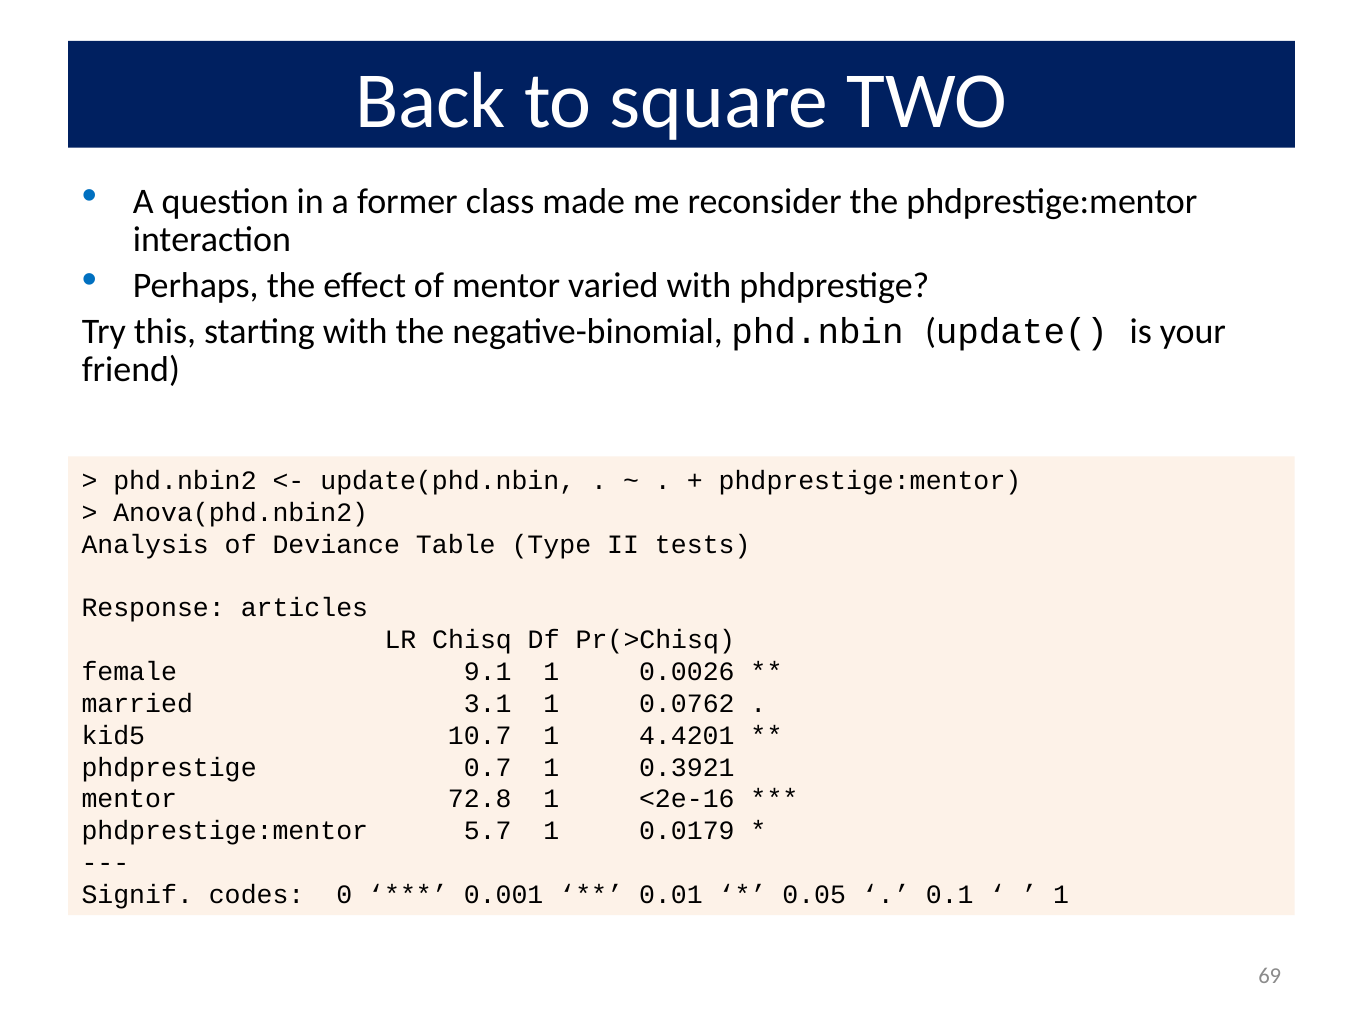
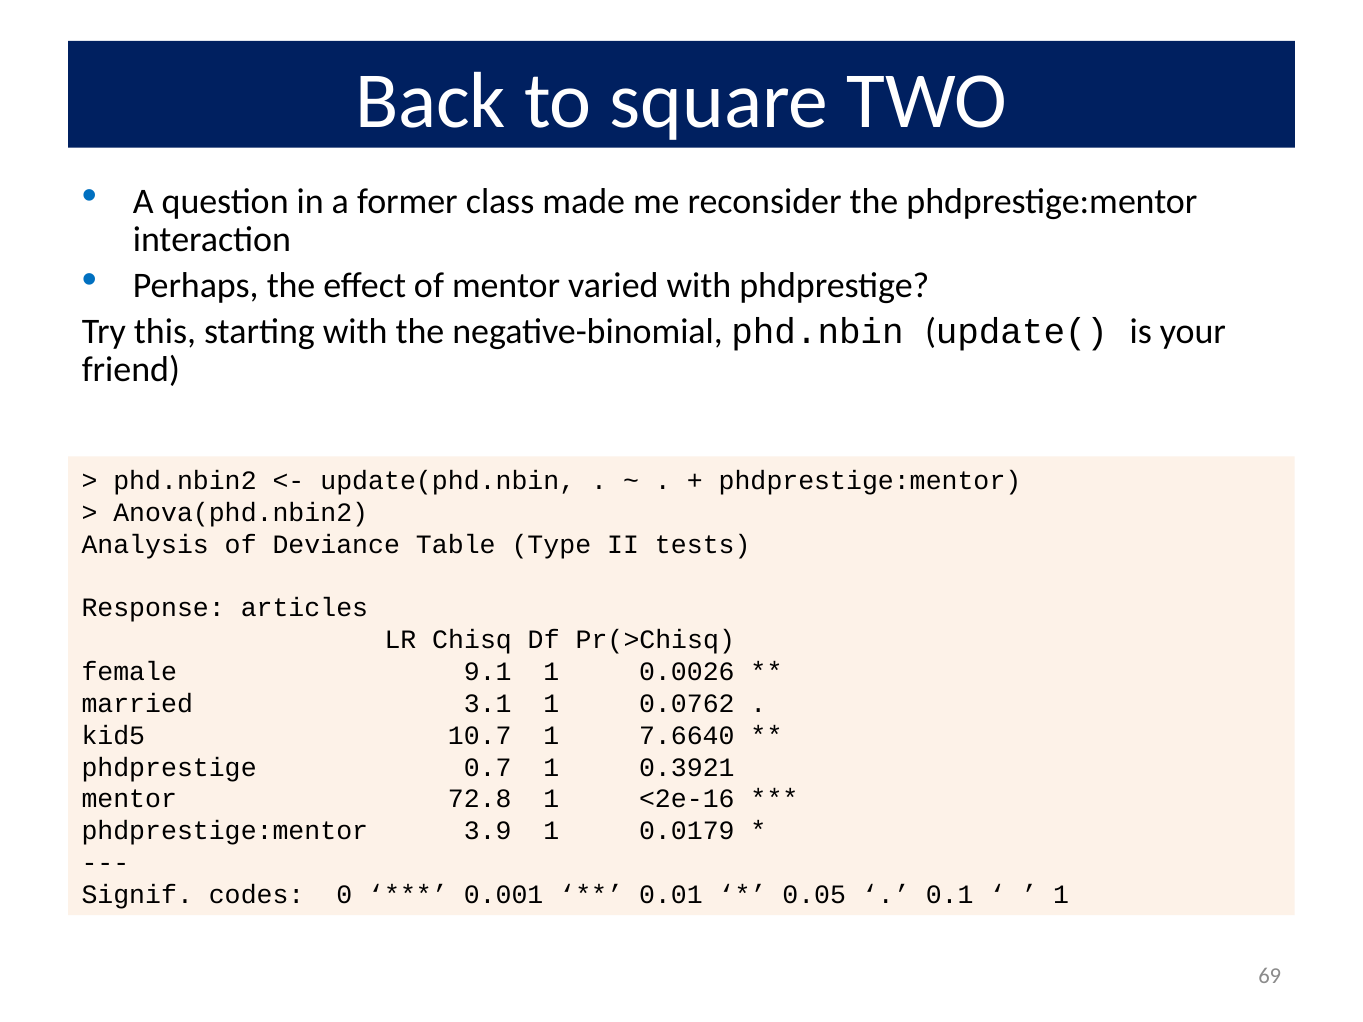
4.4201: 4.4201 -> 7.6640
5.7: 5.7 -> 3.9
